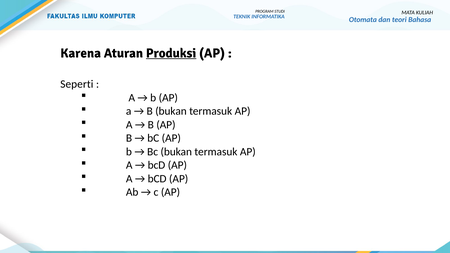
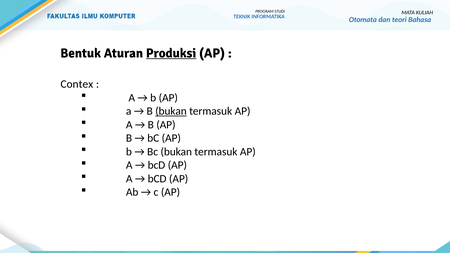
Karena: Karena -> Bentuk
Seperti: Seperti -> Contex
bukan at (171, 111) underline: none -> present
